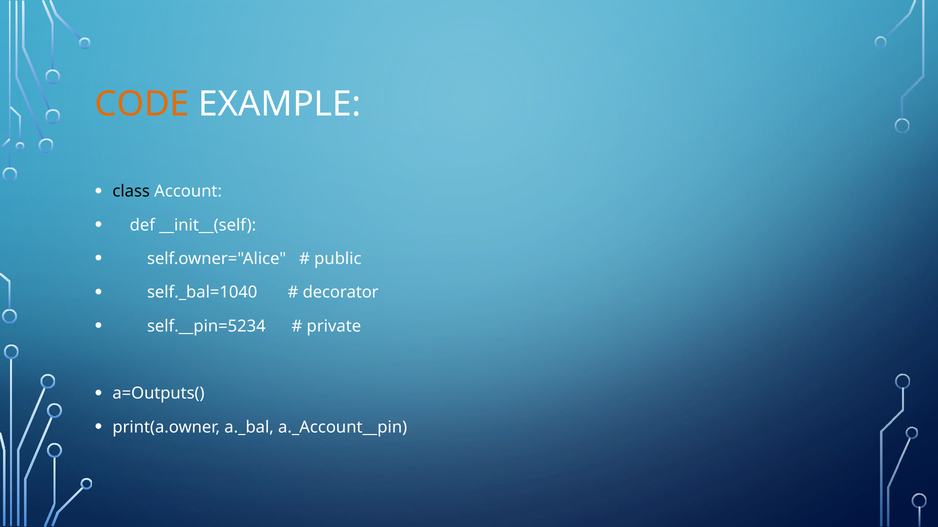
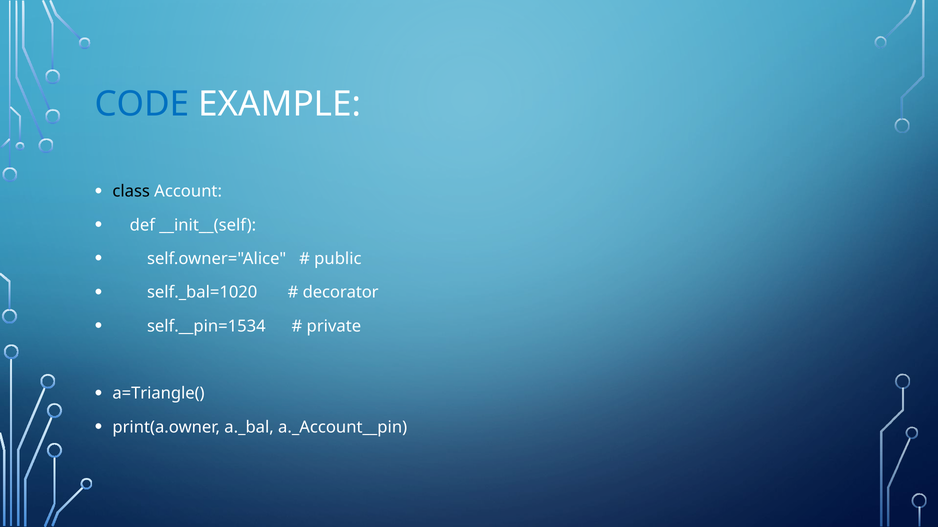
CODE colour: orange -> blue
self._bal=1040: self._bal=1040 -> self._bal=1020
self.__pin=5234: self.__pin=5234 -> self.__pin=1534
a=Outputs(: a=Outputs( -> a=Triangle(
